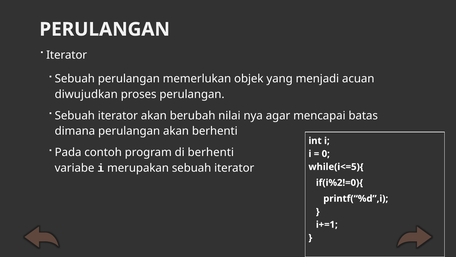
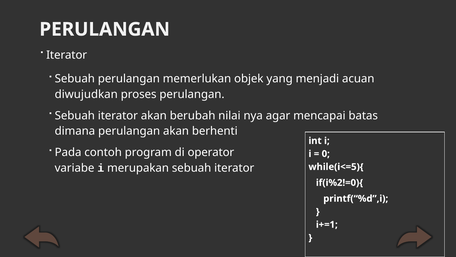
di berhenti: berhenti -> operator
